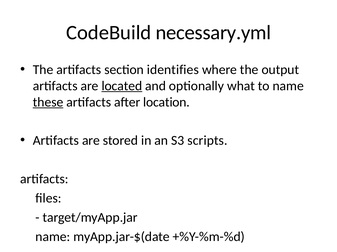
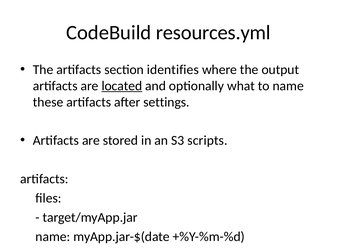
necessary.yml: necessary.yml -> resources.yml
these underline: present -> none
location: location -> settings
